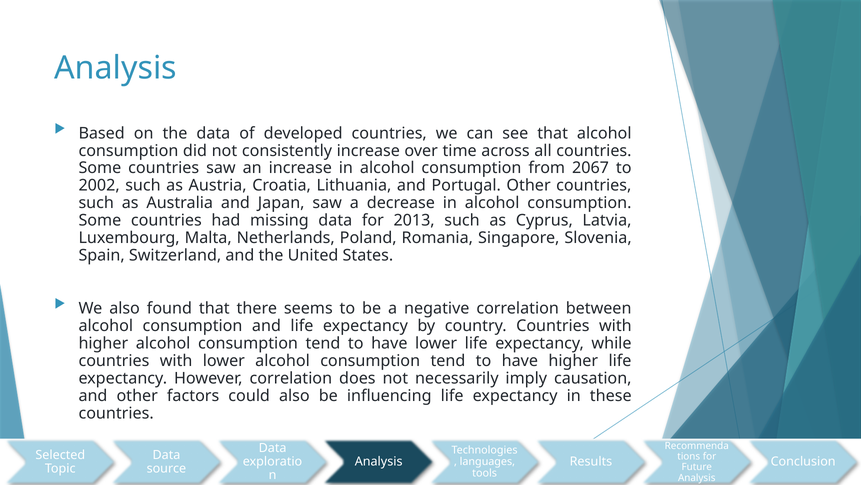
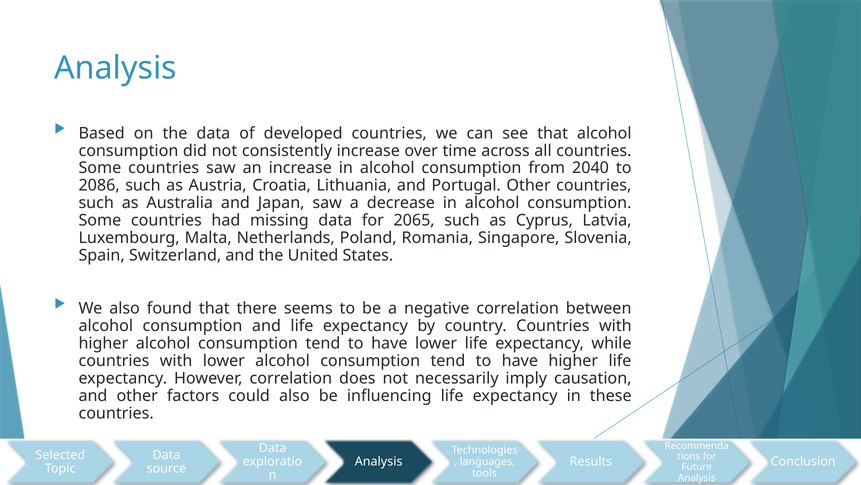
2067: 2067 -> 2040
2002: 2002 -> 2086
2013: 2013 -> 2065
